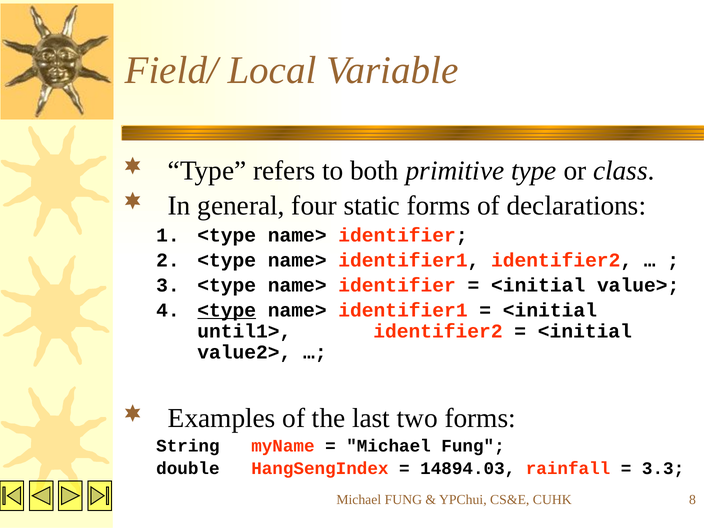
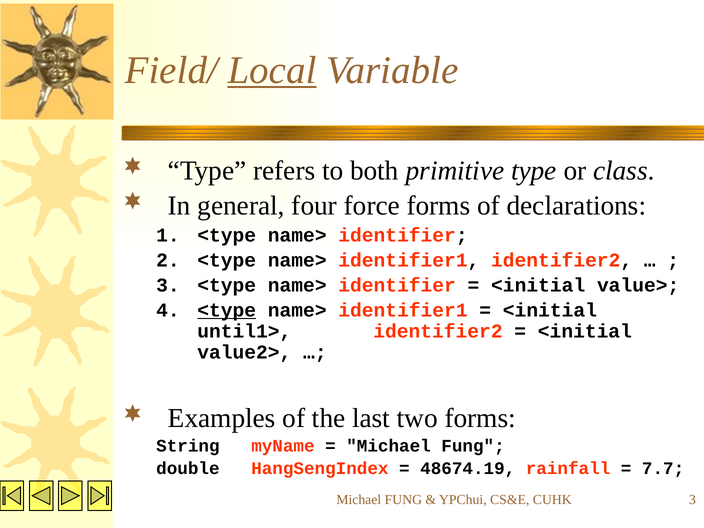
Local underline: none -> present
static: static -> force
14894.03: 14894.03 -> 48674.19
3.3: 3.3 -> 7.7
CUHK 8: 8 -> 3
